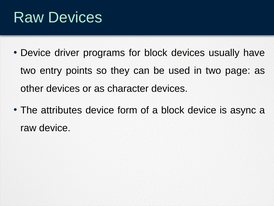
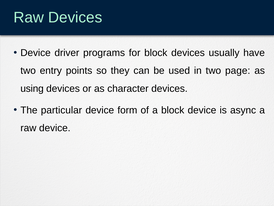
other: other -> using
attributes: attributes -> particular
